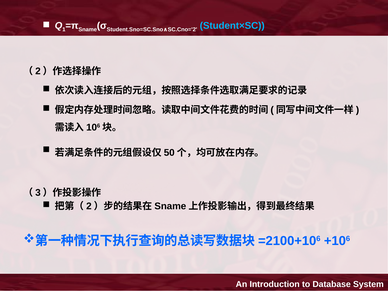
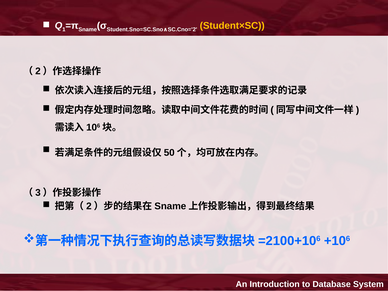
Student×SC colour: light blue -> yellow
